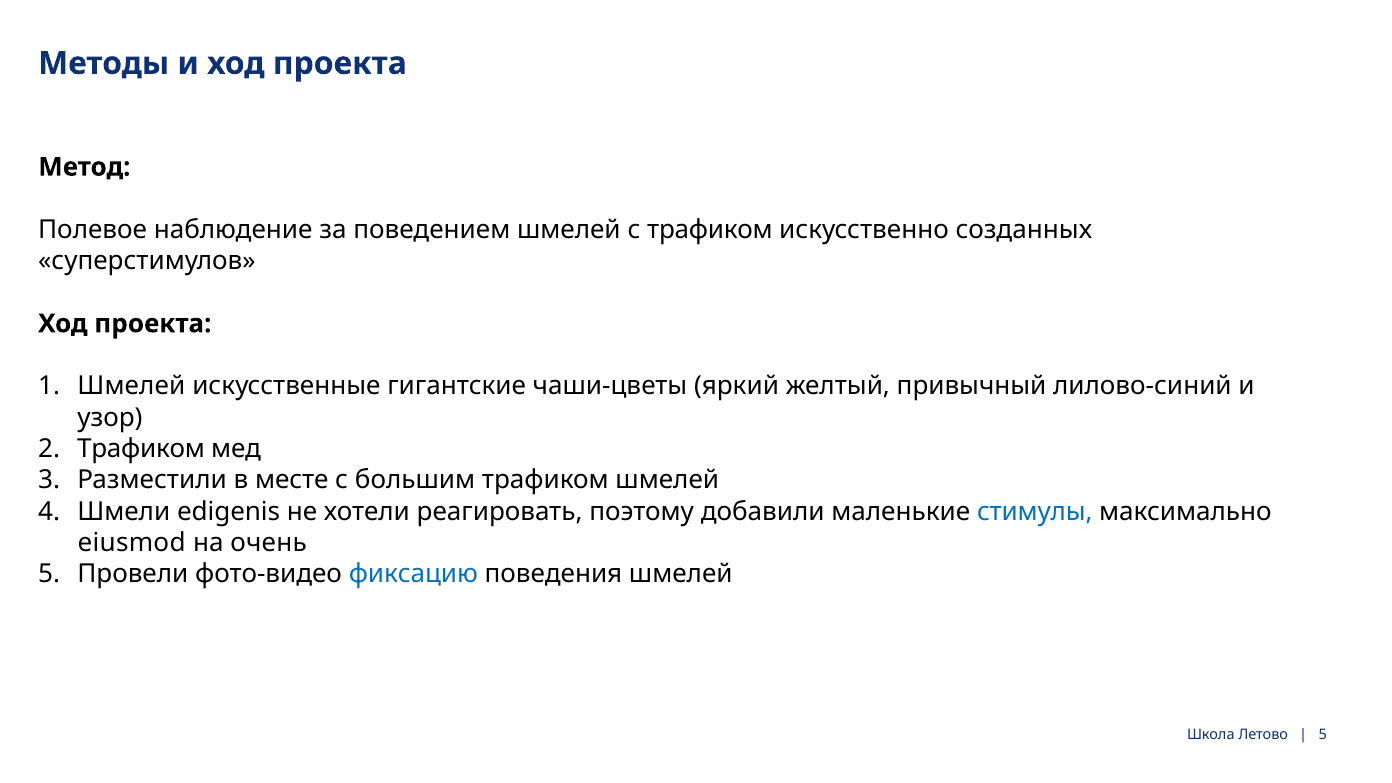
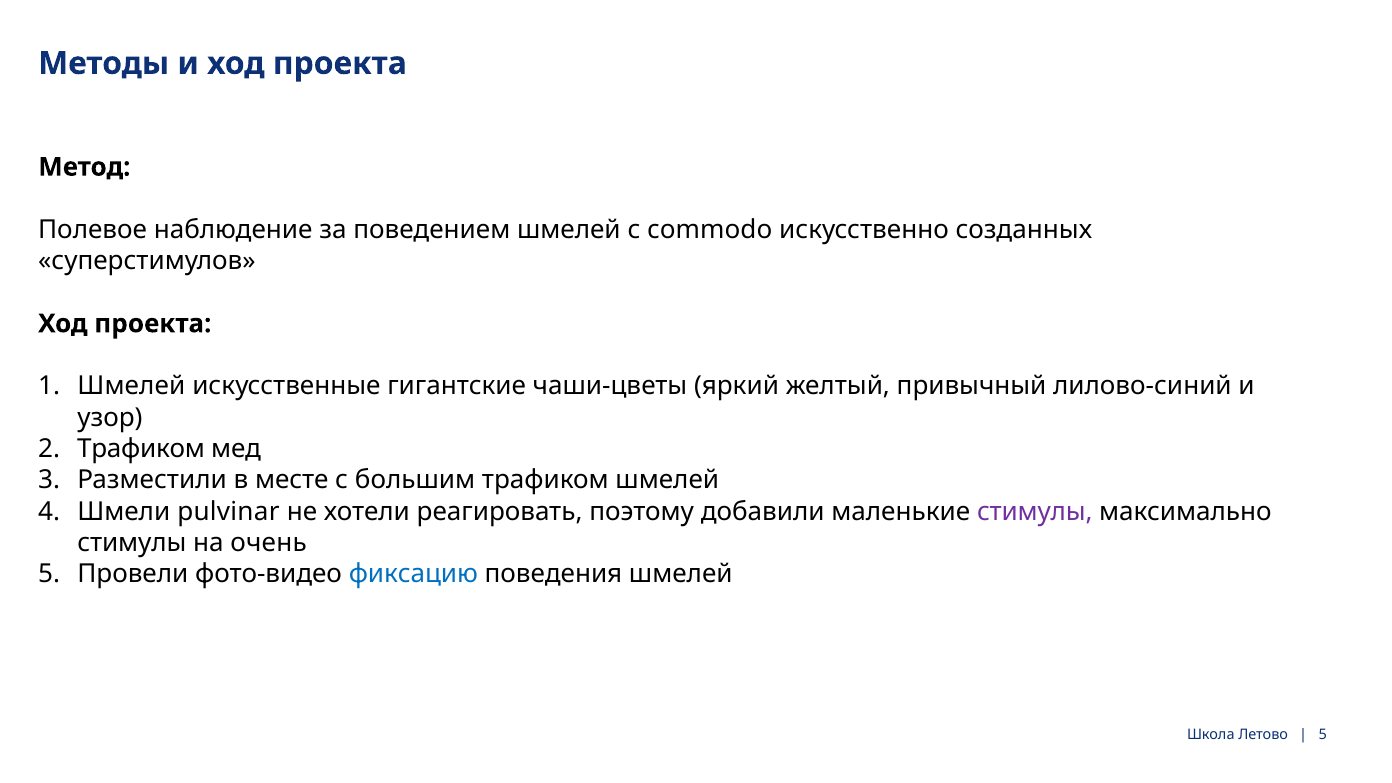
с трафиком: трафиком -> commodo
edigenis: edigenis -> pulvinar
стимулы at (1035, 512) colour: blue -> purple
eiusmod at (132, 543): eiusmod -> стимулы
